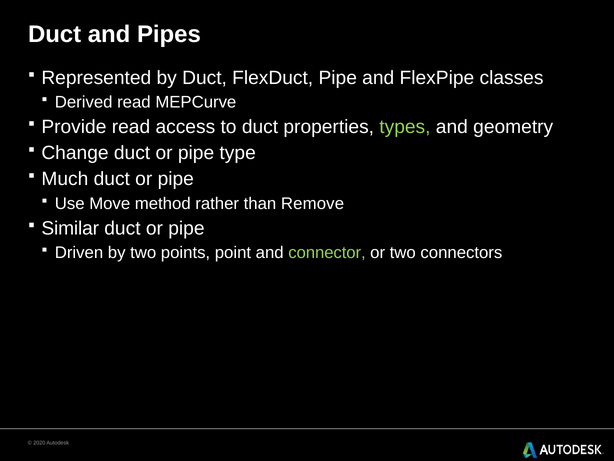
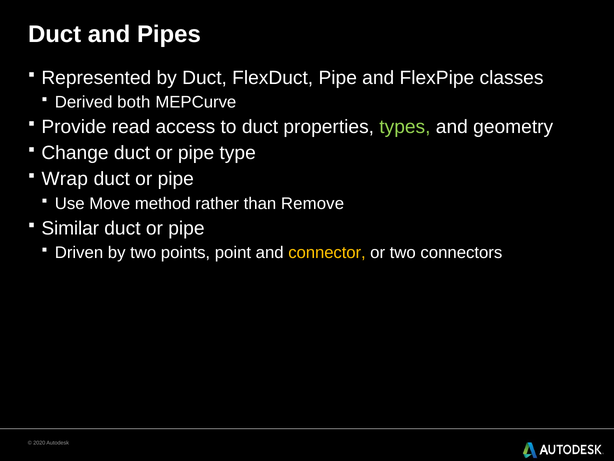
Derived read: read -> both
Much: Much -> Wrap
connector colour: light green -> yellow
